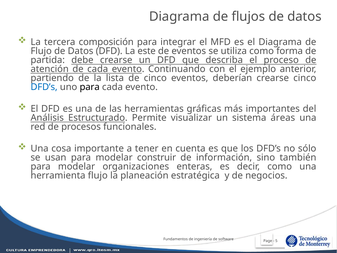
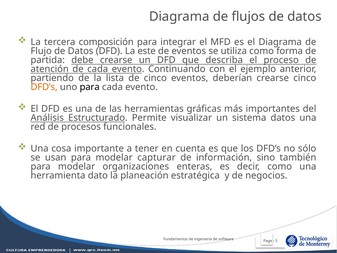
DFD’s at (44, 87) colour: blue -> orange
sistema áreas: áreas -> datos
construir: construir -> capturar
herramienta flujo: flujo -> dato
